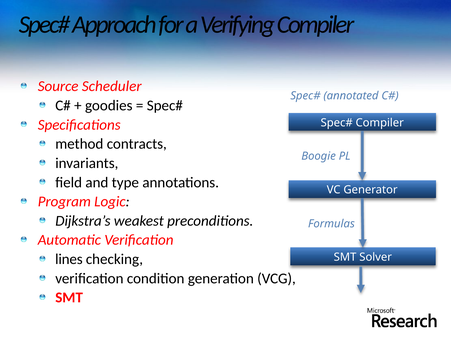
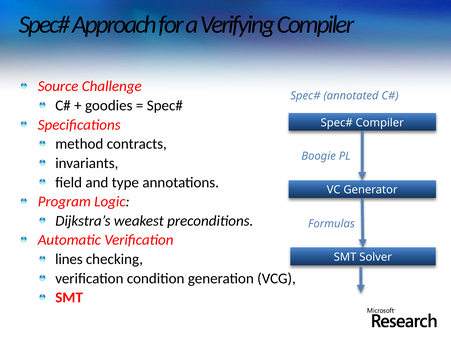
Scheduler: Scheduler -> Challenge
